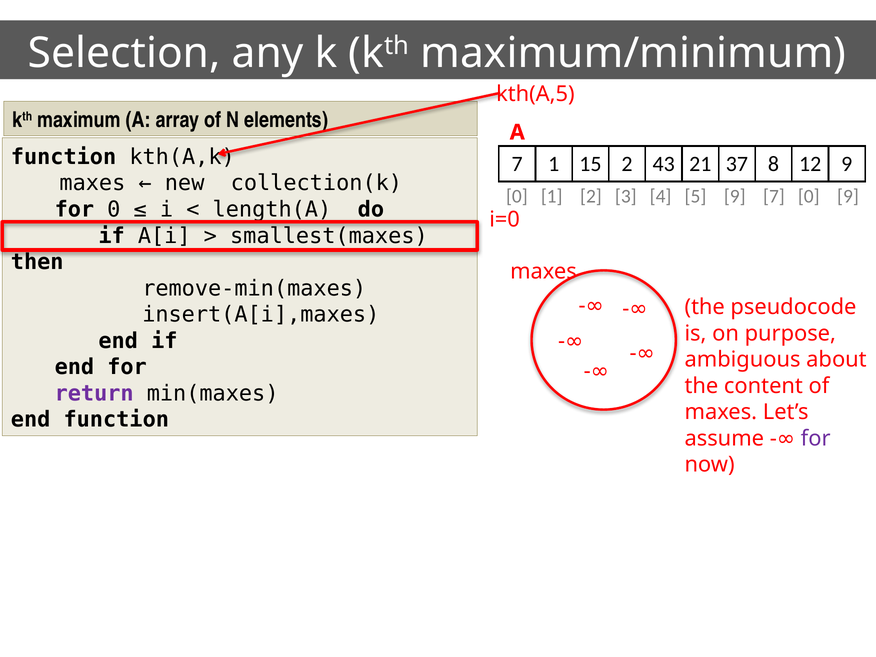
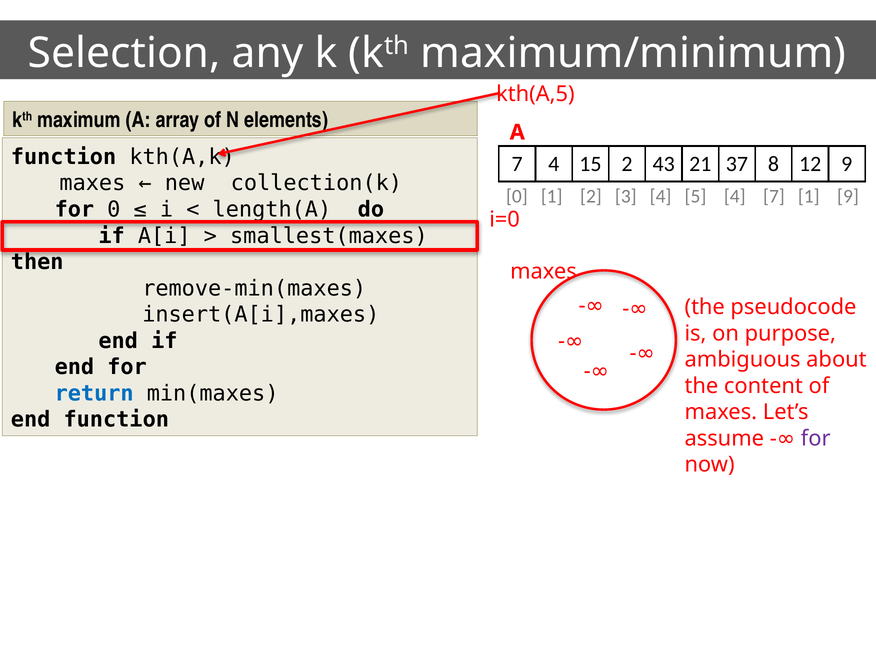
7 1: 1 -> 4
5 9: 9 -> 4
7 0: 0 -> 1
return colour: purple -> blue
